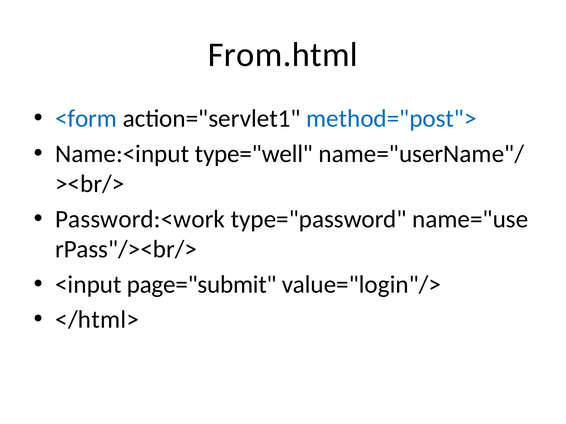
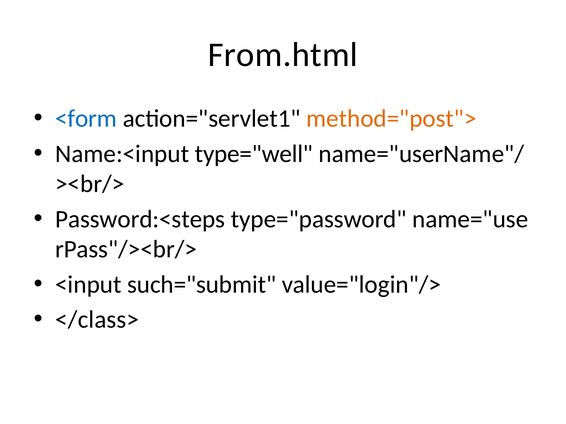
method="post"> colour: blue -> orange
Password:<work: Password:<work -> Password:<steps
page="submit: page="submit -> such="submit
</html>: </html> -> </class>
